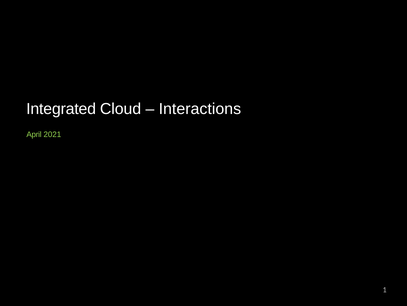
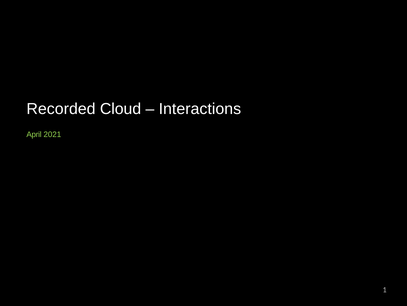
Integrated: Integrated -> Recorded
